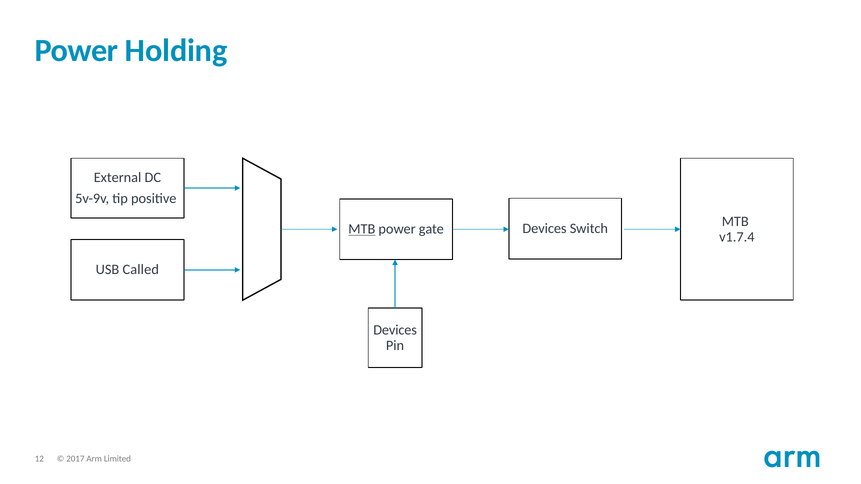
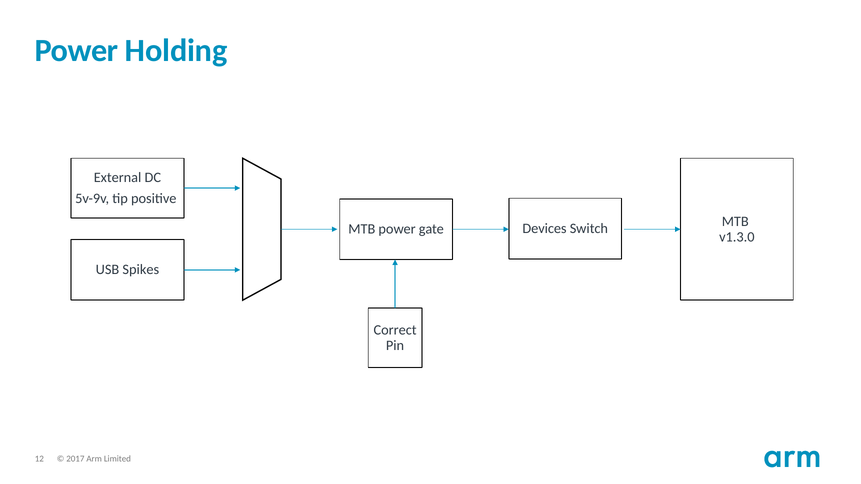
MTB at (362, 229) underline: present -> none
v1.7.4: v1.7.4 -> v1.3.0
Called: Called -> Spikes
Devices at (395, 330): Devices -> Correct
